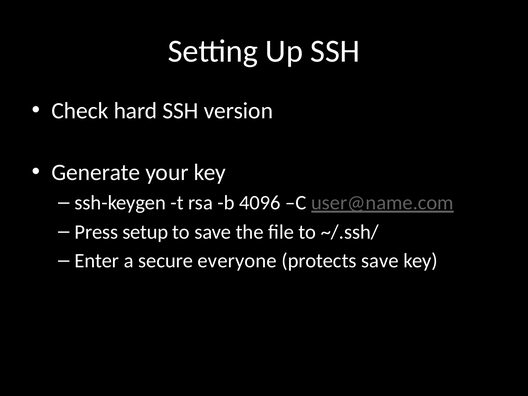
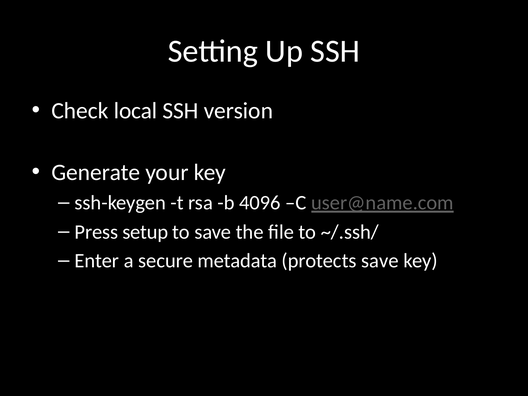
hard: hard -> local
everyone: everyone -> metadata
